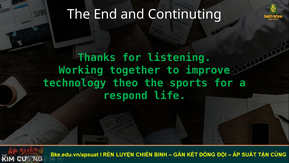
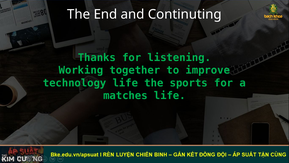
technology theo: theo -> life
respond: respond -> matches
